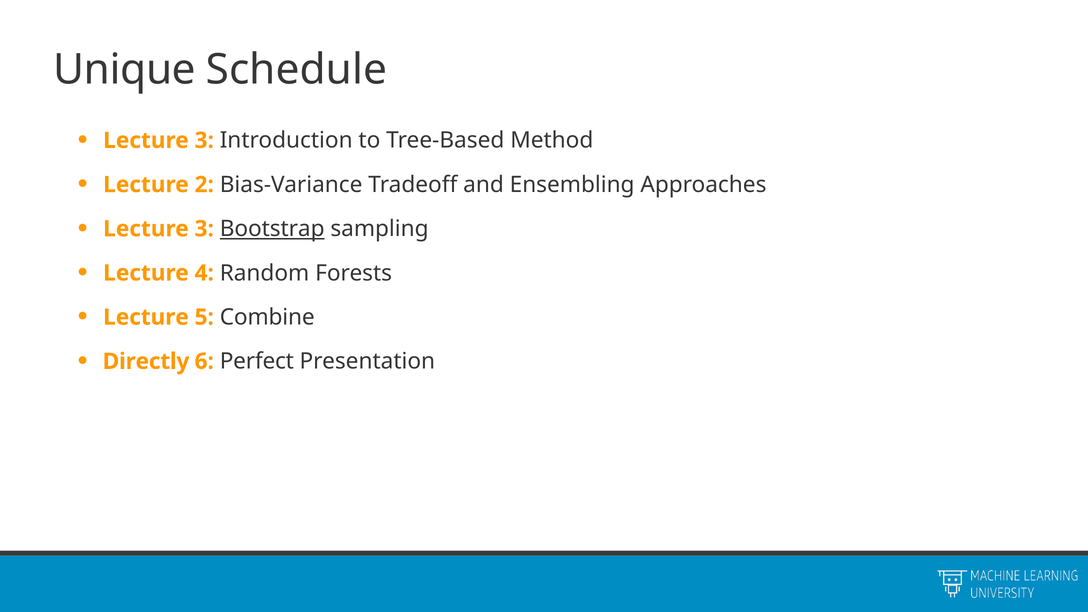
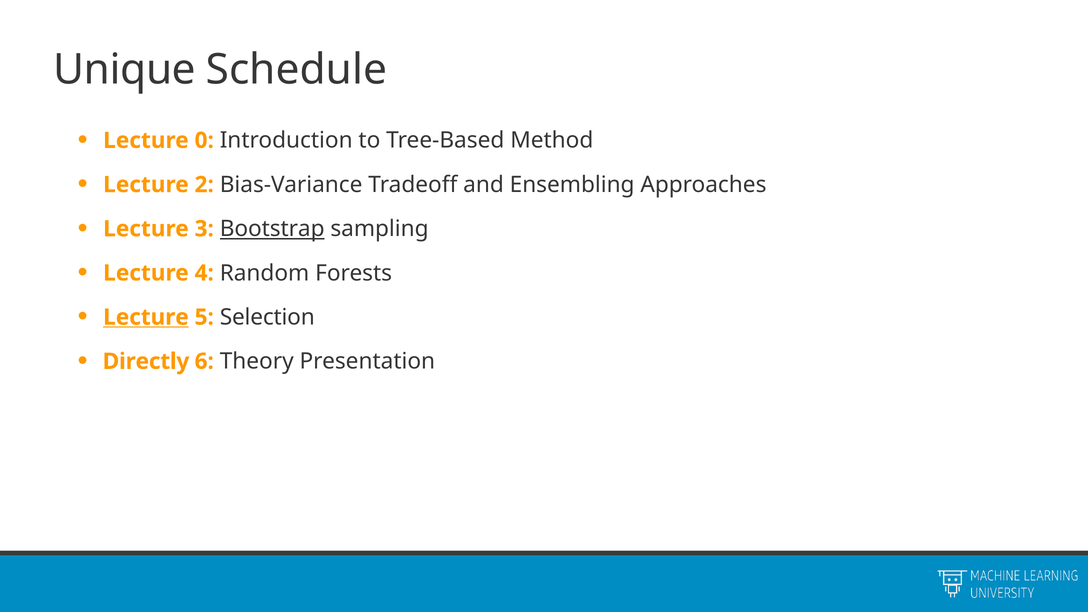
3 at (204, 140): 3 -> 0
Lecture at (146, 317) underline: none -> present
Combine: Combine -> Selection
Perfect: Perfect -> Theory
